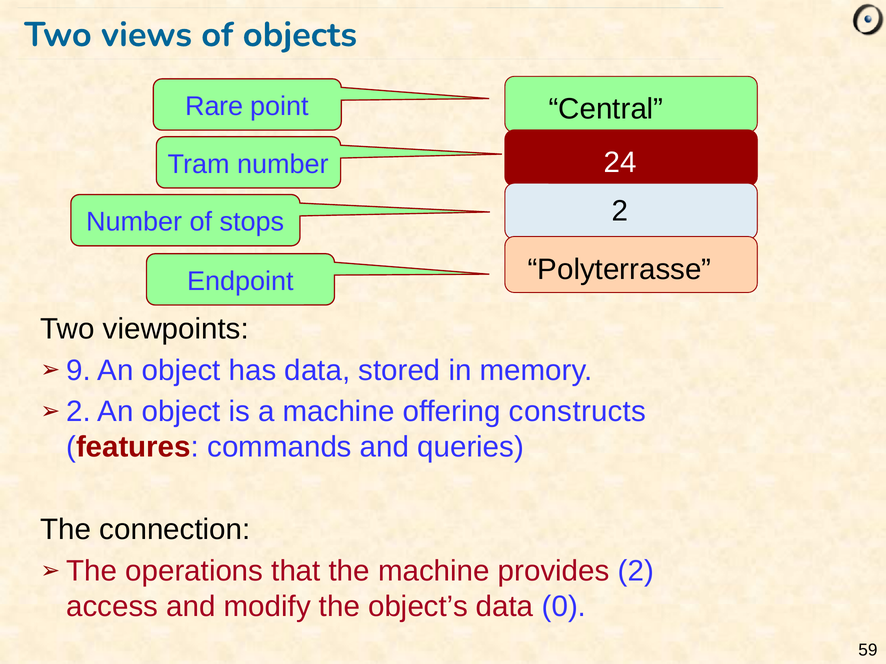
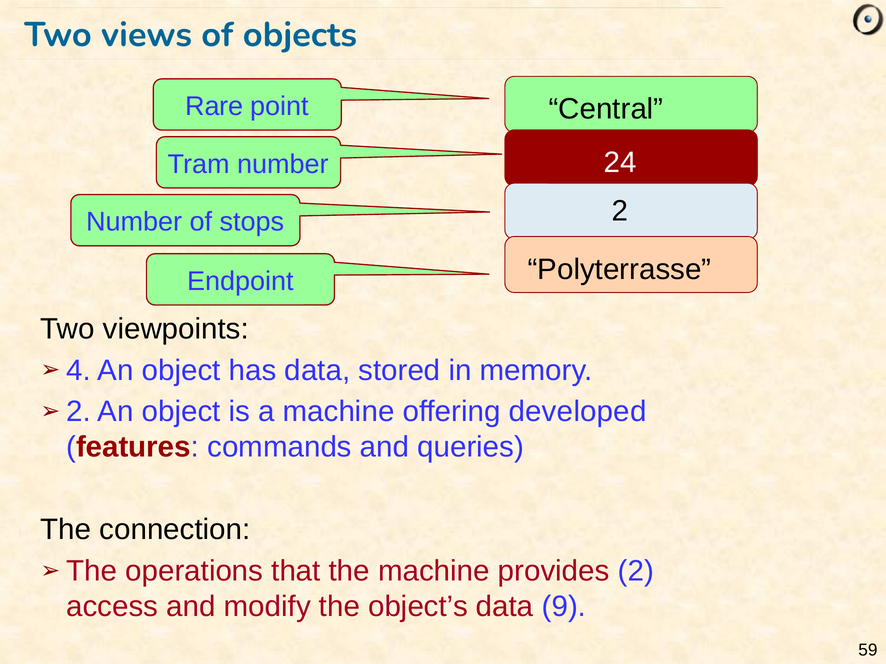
9: 9 -> 4
constructs: constructs -> developed
0: 0 -> 9
